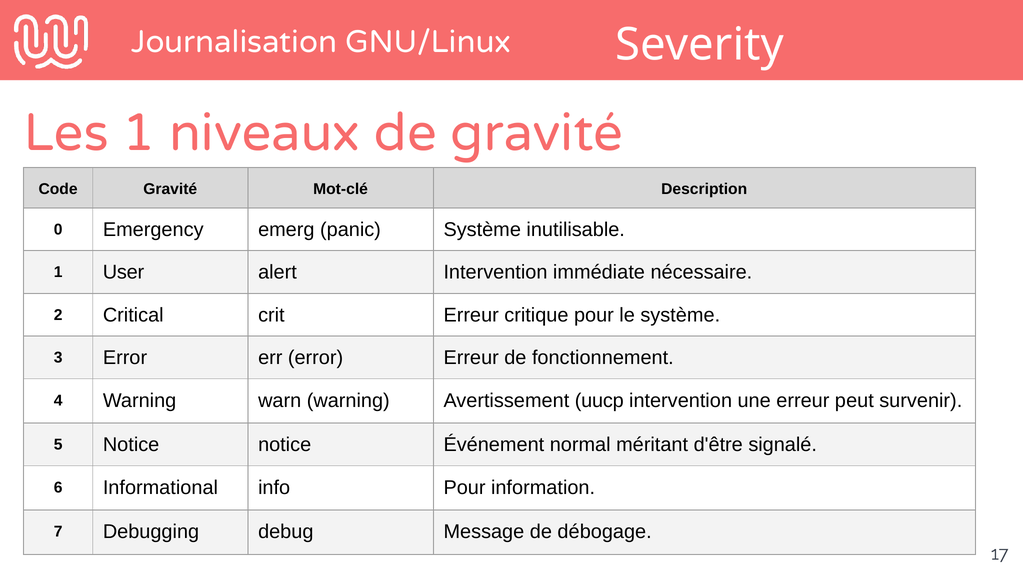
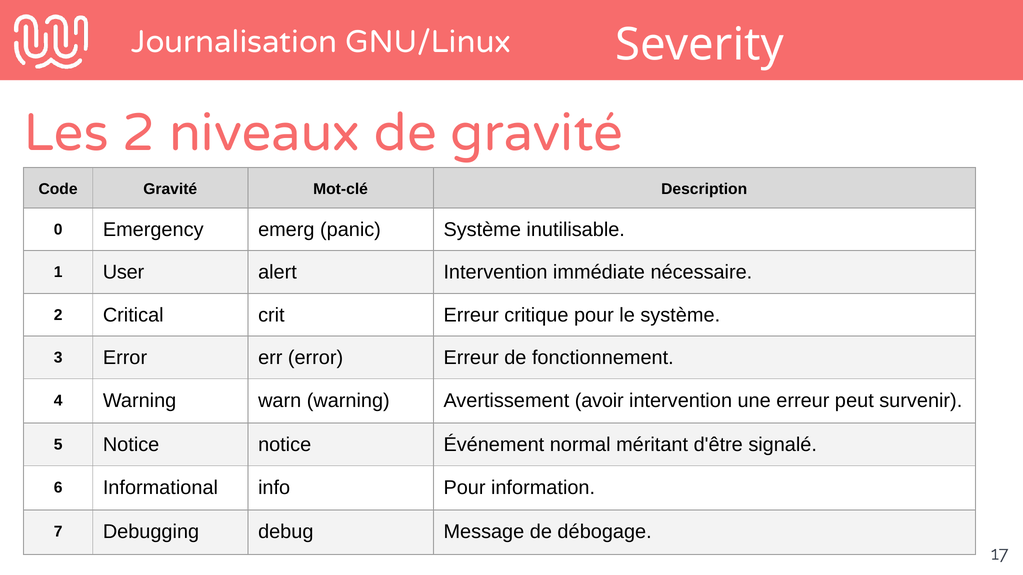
Les 1: 1 -> 2
uucp: uucp -> avoir
